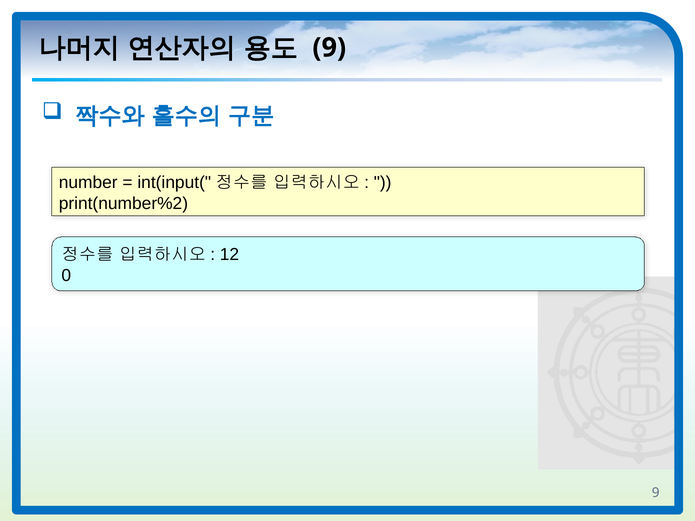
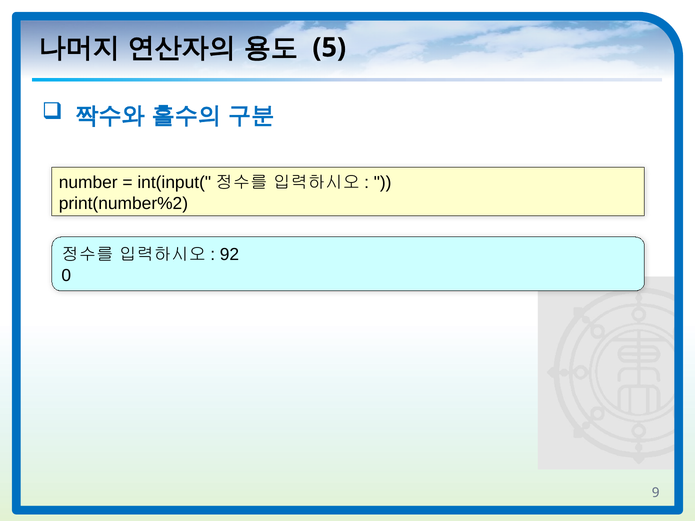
9 at (329, 48): 9 -> 5
12: 12 -> 92
